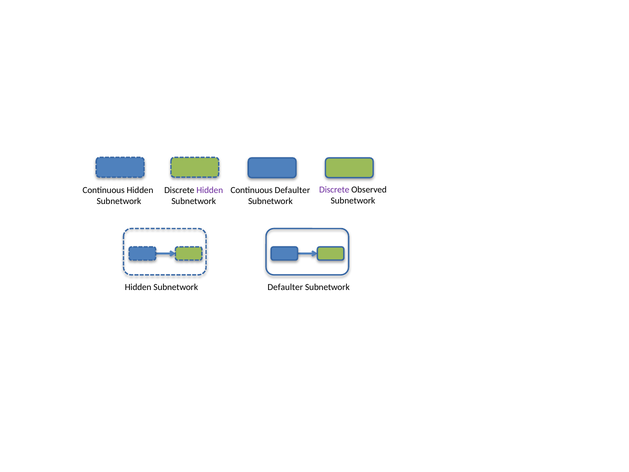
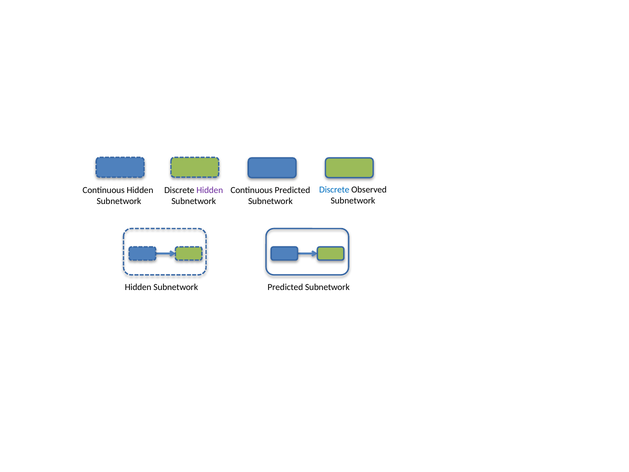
Discrete at (334, 190) colour: purple -> blue
Continuous Defaulter: Defaulter -> Predicted
Subnetwork Defaulter: Defaulter -> Predicted
